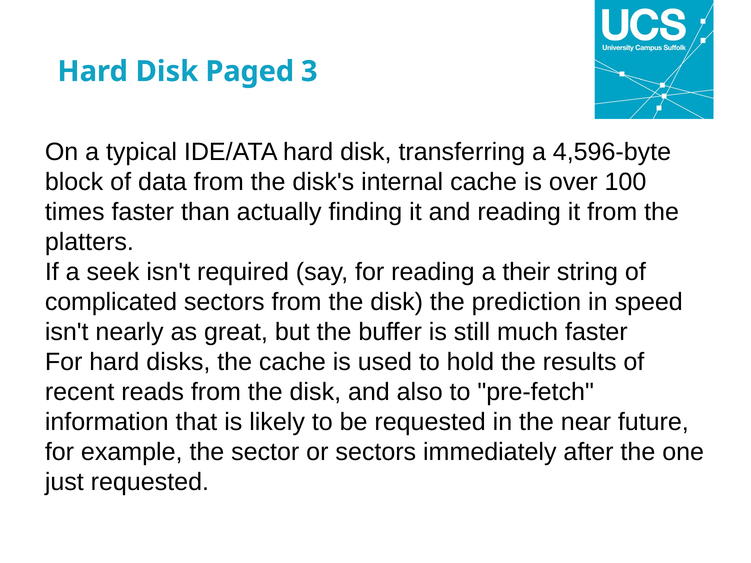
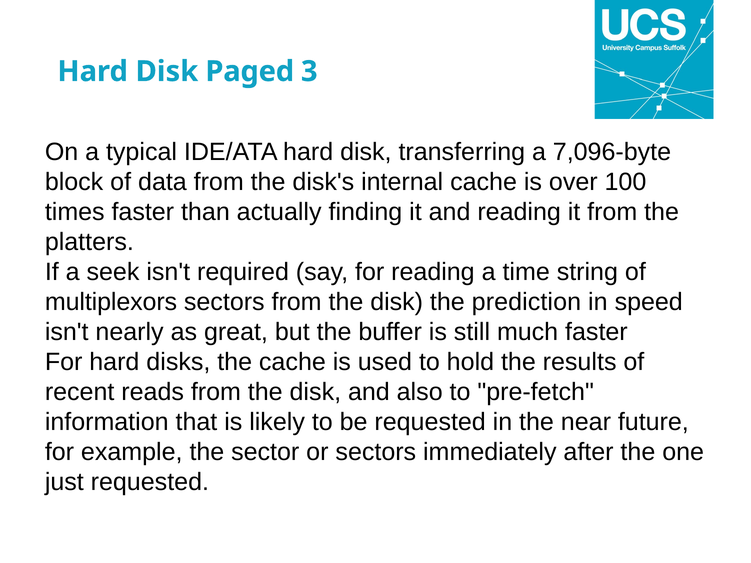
4,596-byte: 4,596-byte -> 7,096-byte
their: their -> time
complicated: complicated -> multiplexors
